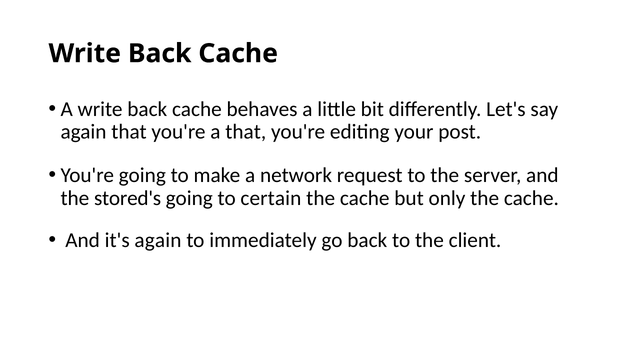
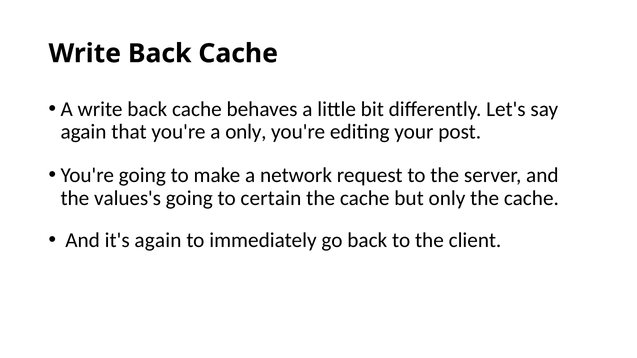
a that: that -> only
stored's: stored's -> values's
